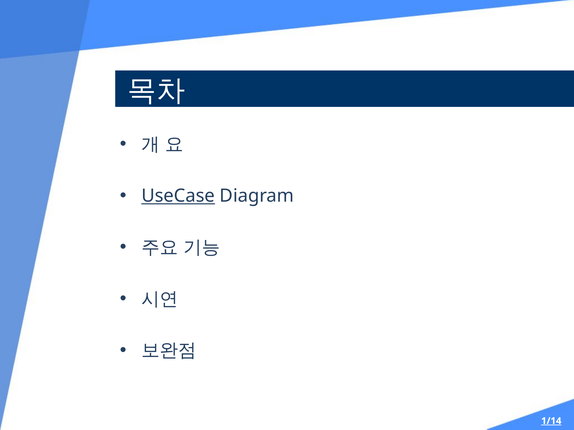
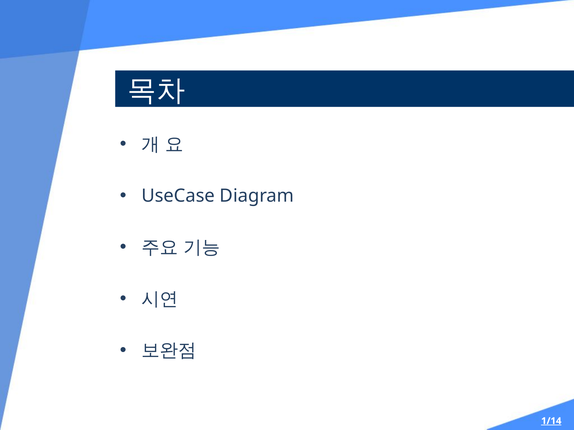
UseCase underline: present -> none
